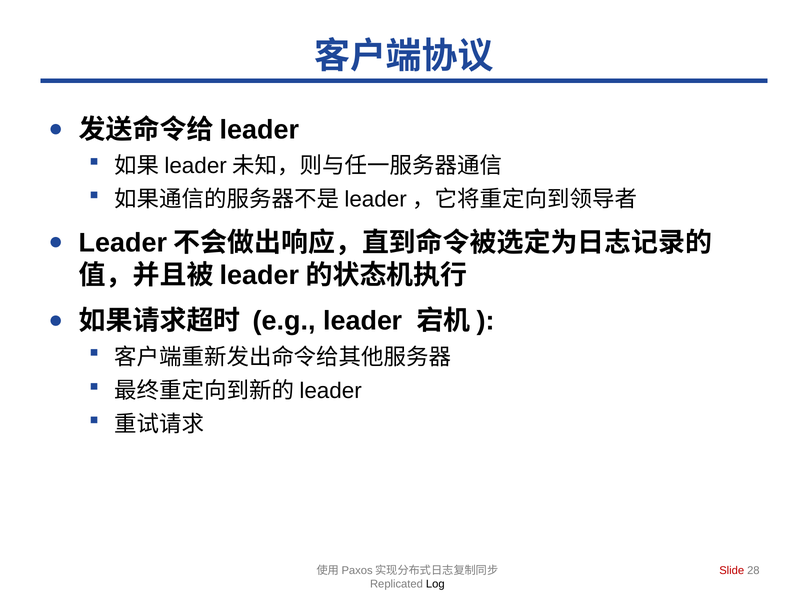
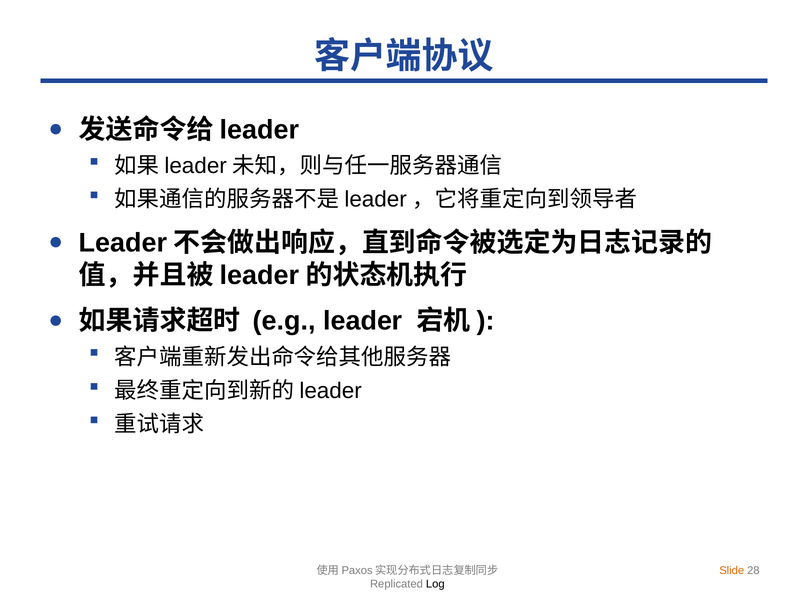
Slide colour: red -> orange
